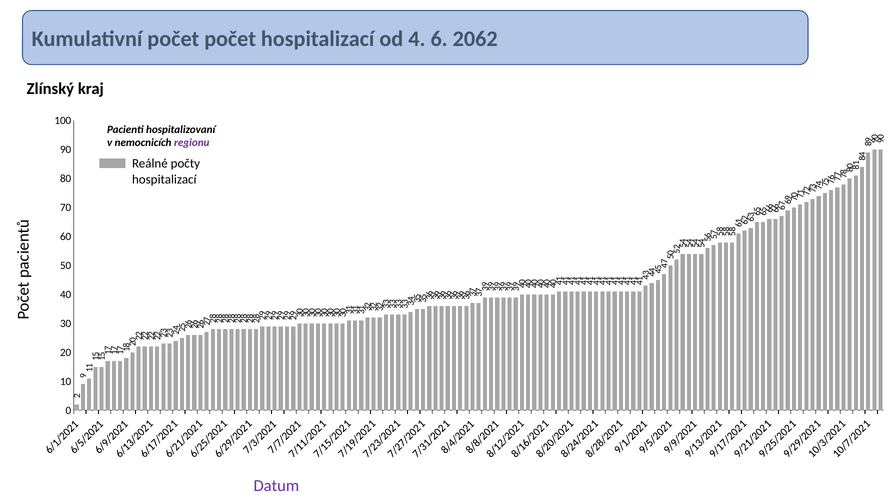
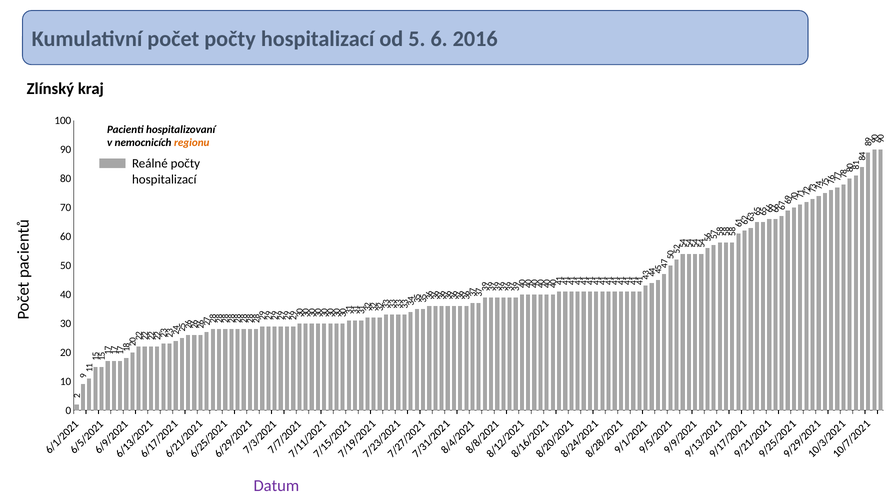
počet počet: počet -> počty
od 4: 4 -> 5
2062: 2062 -> 2016
regionu colour: purple -> orange
